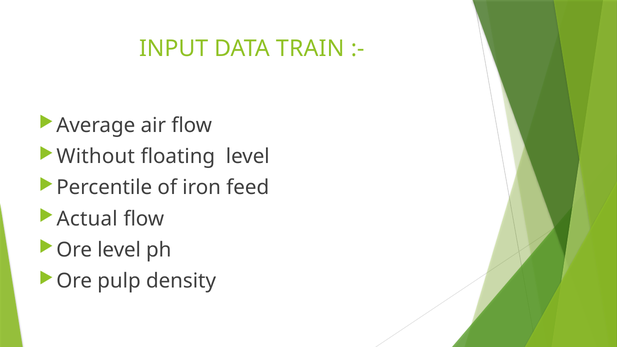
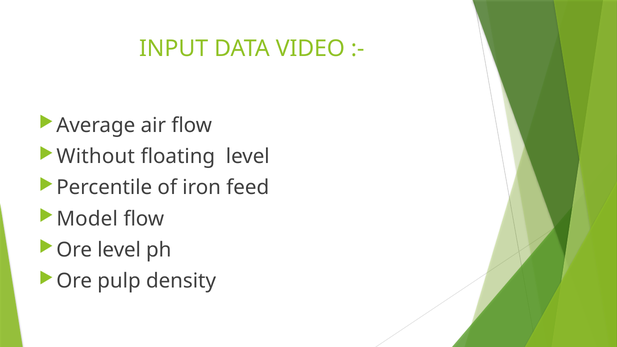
TRAIN: TRAIN -> VIDEO
Actual: Actual -> Model
